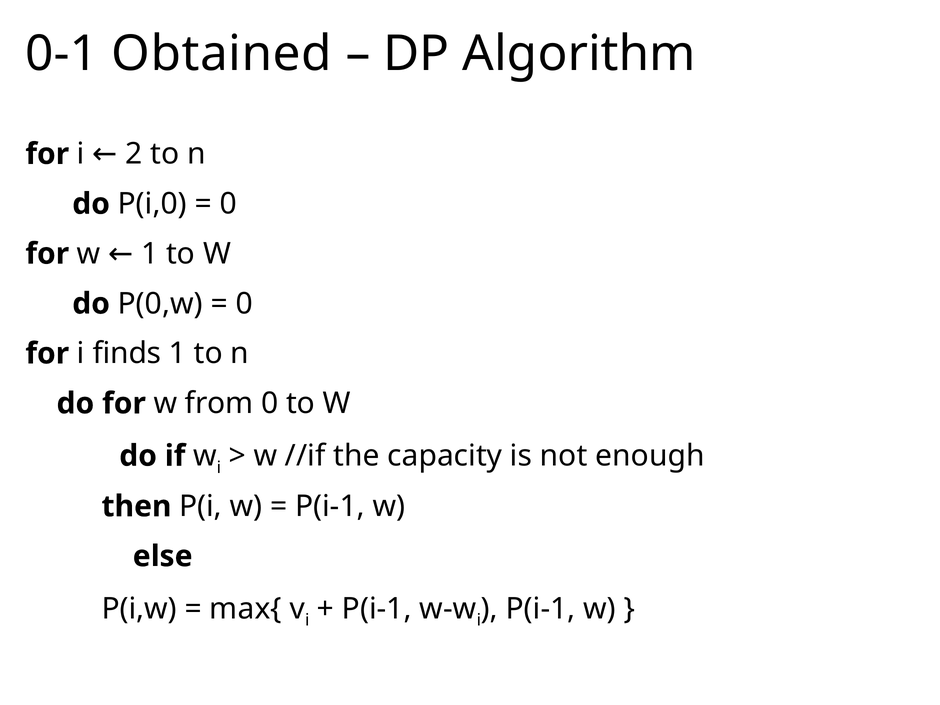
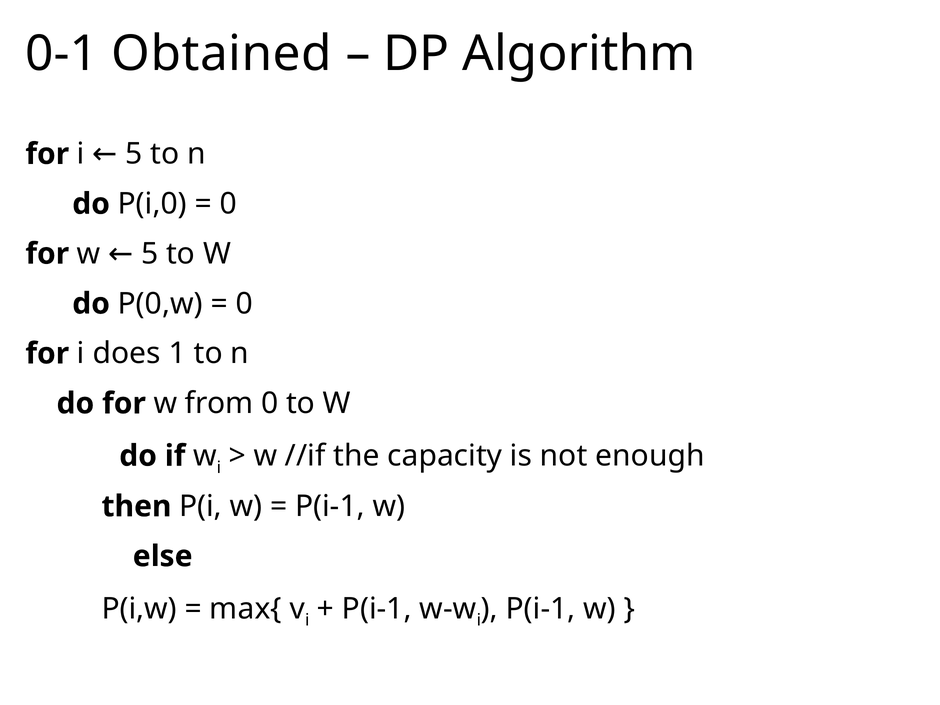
2 at (134, 154): 2 -> 5
1 at (150, 254): 1 -> 5
finds: finds -> does
